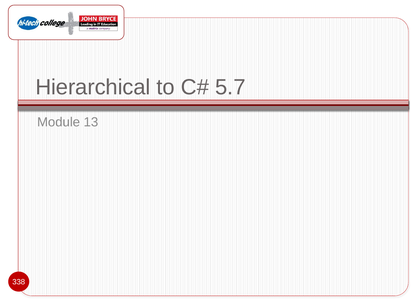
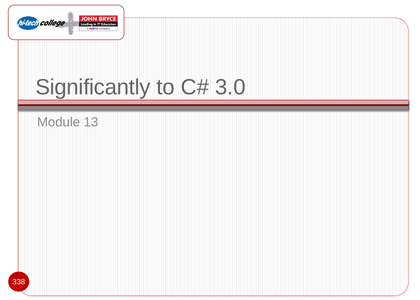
Hierarchical: Hierarchical -> Significantly
5.7: 5.7 -> 3.0
